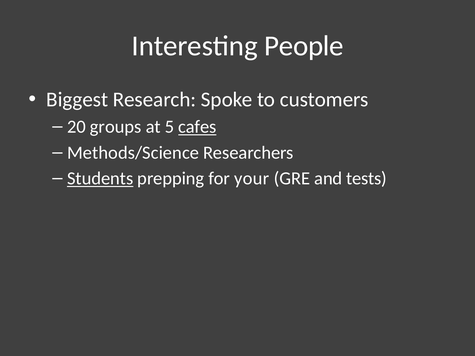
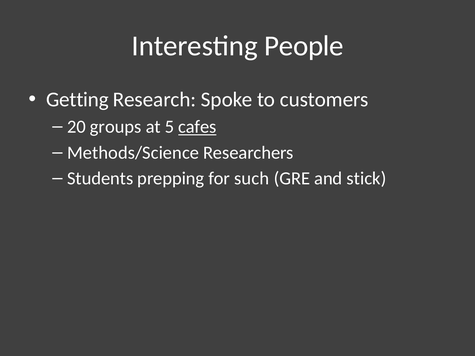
Biggest: Biggest -> Getting
Students underline: present -> none
your: your -> such
tests: tests -> stick
